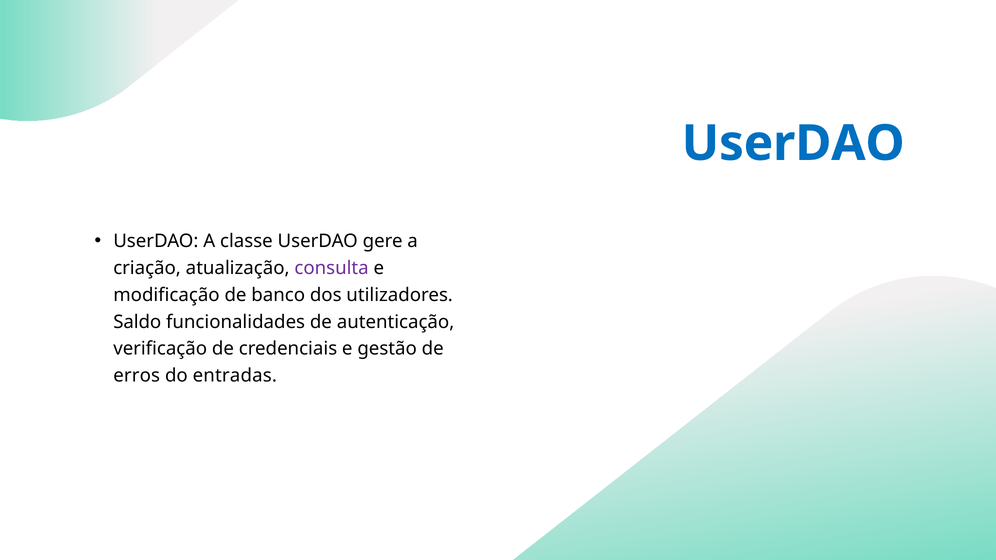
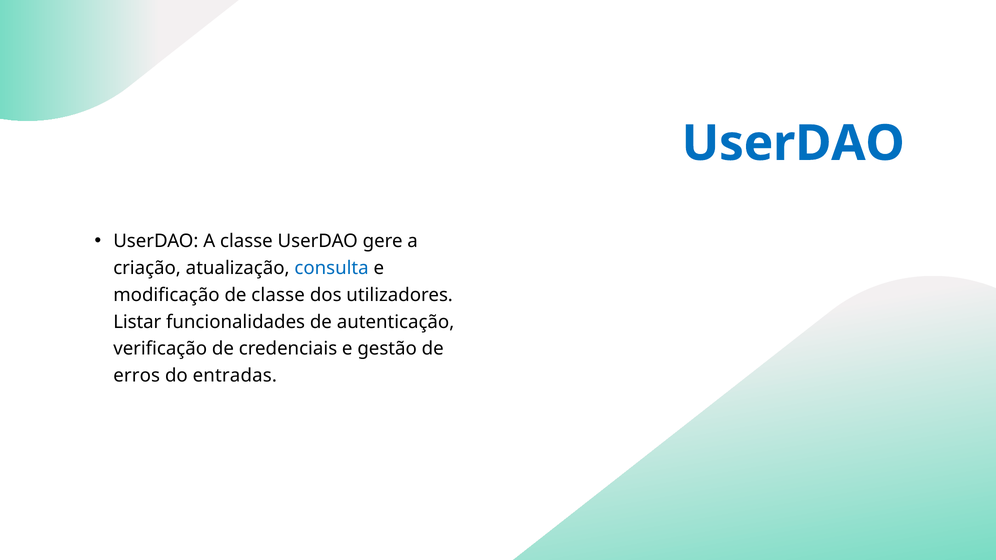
consulta colour: purple -> blue
de banco: banco -> classe
Saldo: Saldo -> Listar
